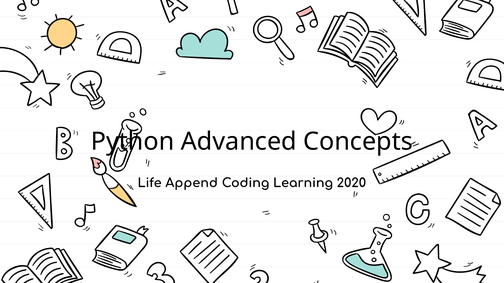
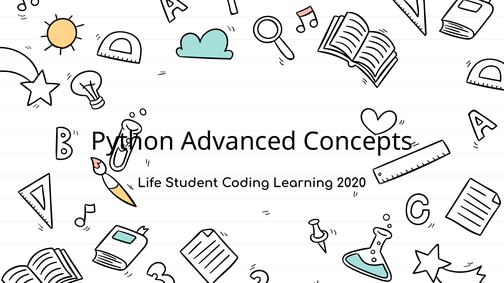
Append: Append -> Student
